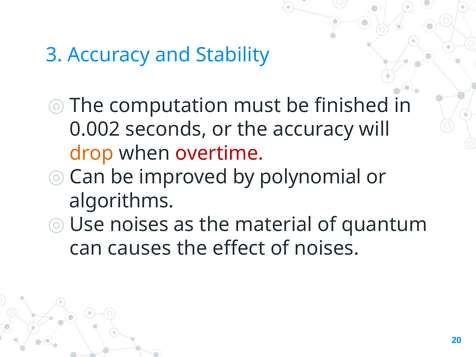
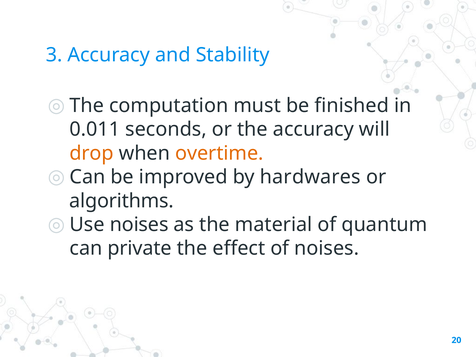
0.002: 0.002 -> 0.011
overtime colour: red -> orange
polynomial: polynomial -> hardwares
causes: causes -> private
